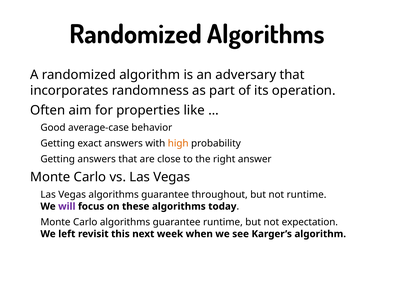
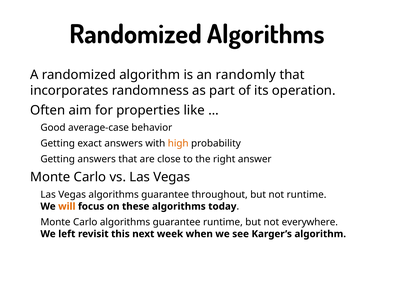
adversary: adversary -> randomly
will colour: purple -> orange
expectation: expectation -> everywhere
